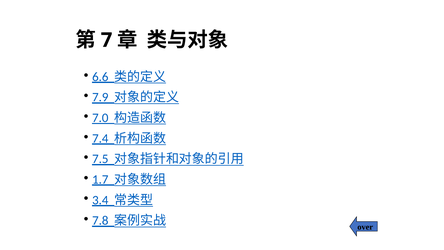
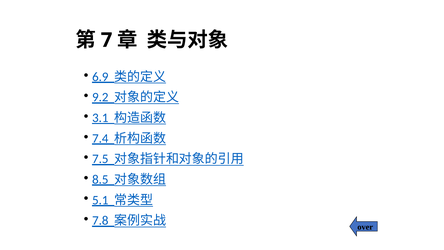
6.6: 6.6 -> 6.9
7.9: 7.9 -> 9.2
7.0: 7.0 -> 3.1
1.7: 1.7 -> 8.5
3.4: 3.4 -> 5.1
